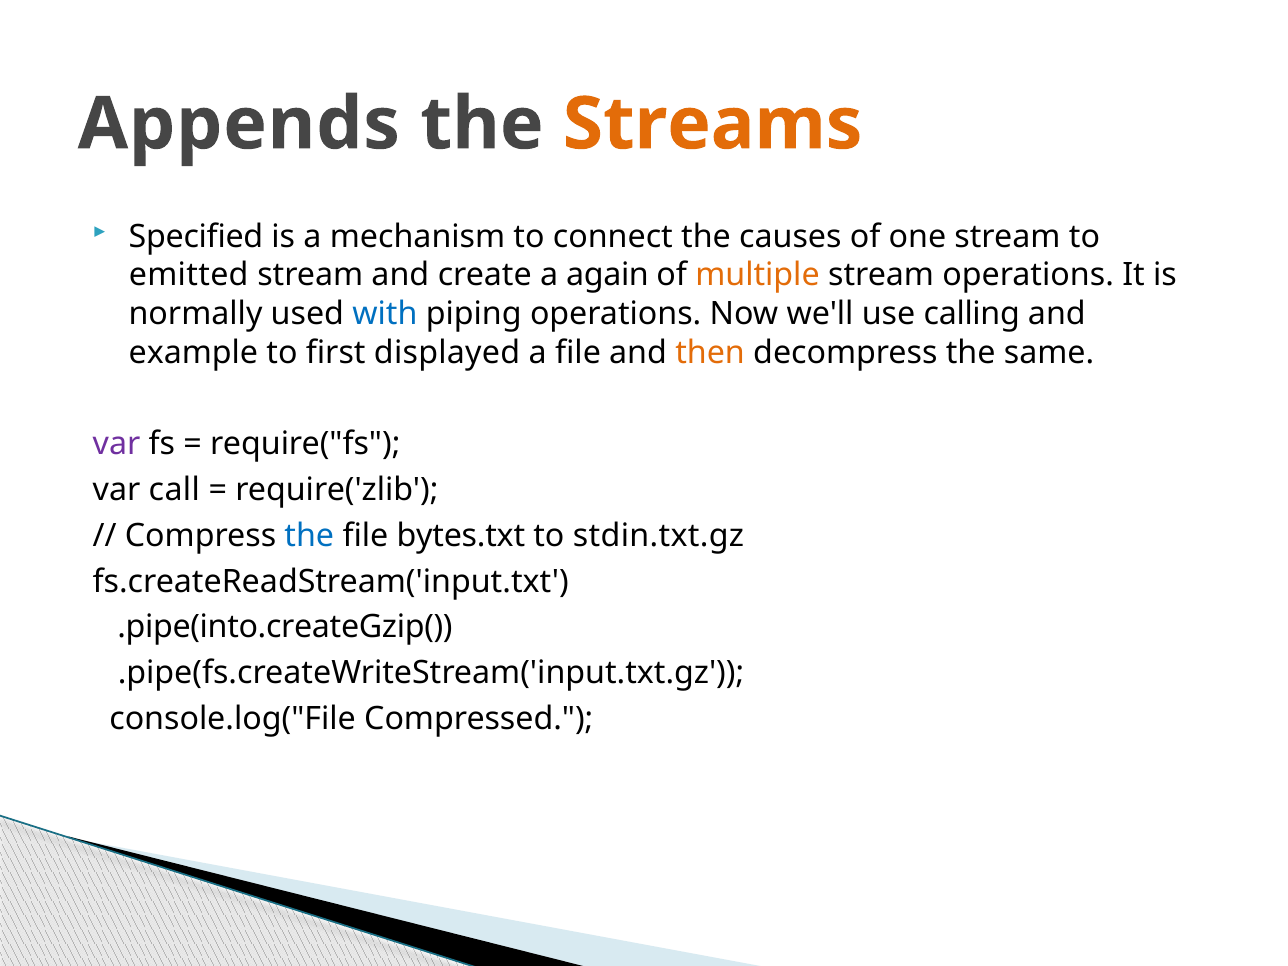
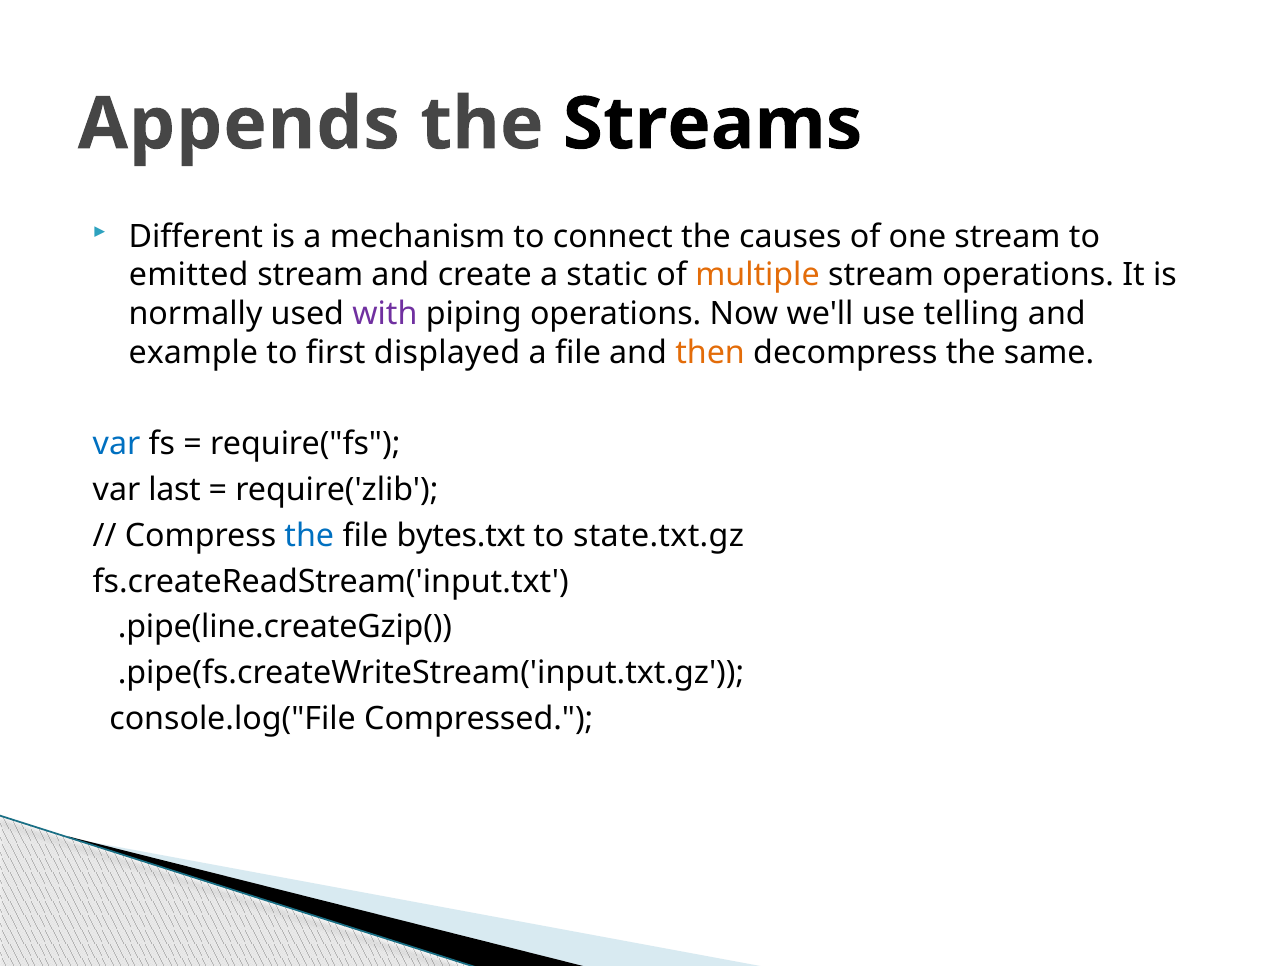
Streams colour: orange -> black
Specified: Specified -> Different
again: again -> static
with colour: blue -> purple
calling: calling -> telling
var at (117, 444) colour: purple -> blue
call: call -> last
stdin.txt.gz: stdin.txt.gz -> state.txt.gz
.pipe(into.createGzip(: .pipe(into.createGzip( -> .pipe(line.createGzip(
